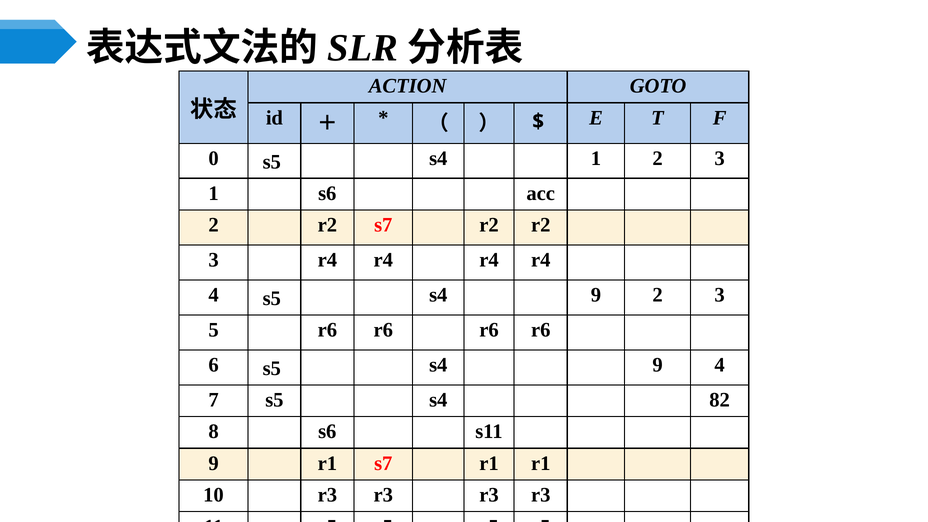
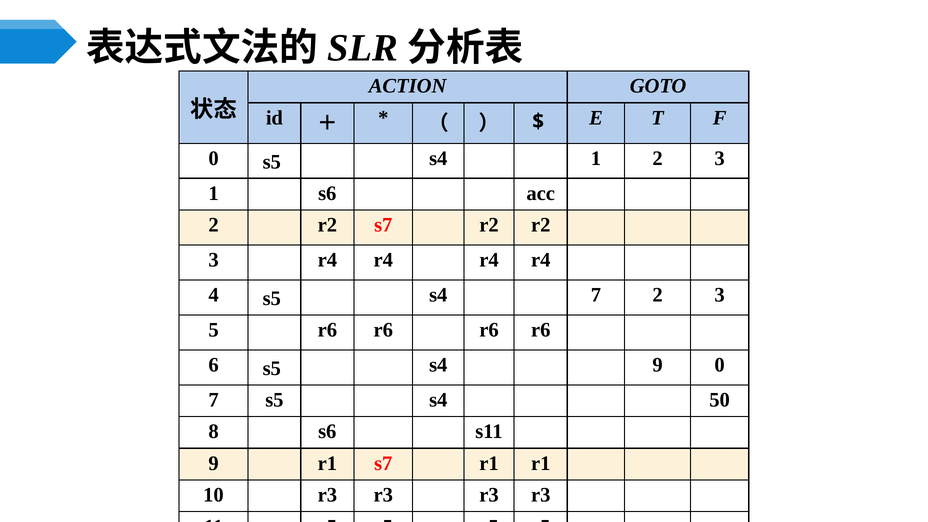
4 s5 s4 9: 9 -> 7
9 4: 4 -> 0
82: 82 -> 50
